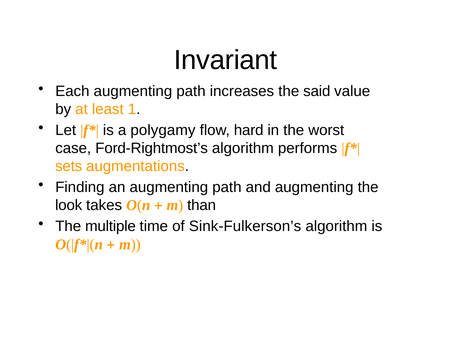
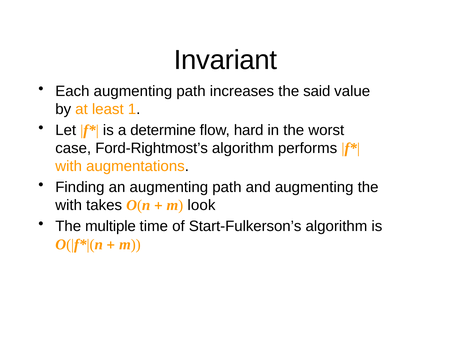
polygamy: polygamy -> determine
sets at (69, 166): sets -> with
look at (69, 205): look -> with
than: than -> look
Sink-Fulkerson’s: Sink-Fulkerson’s -> Start-Fulkerson’s
